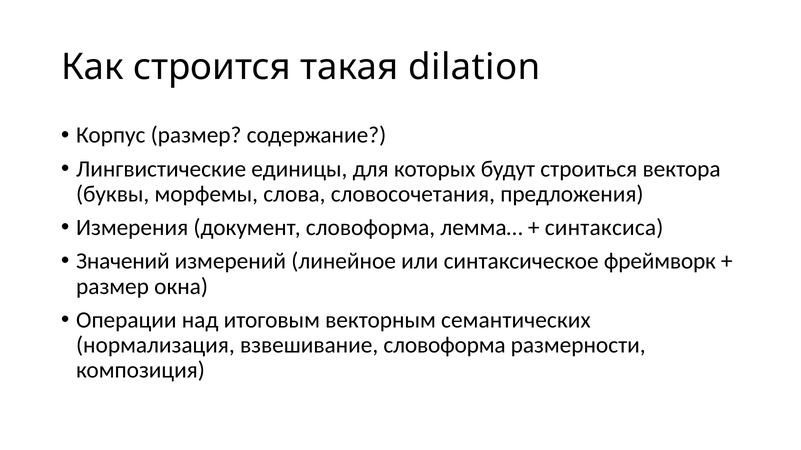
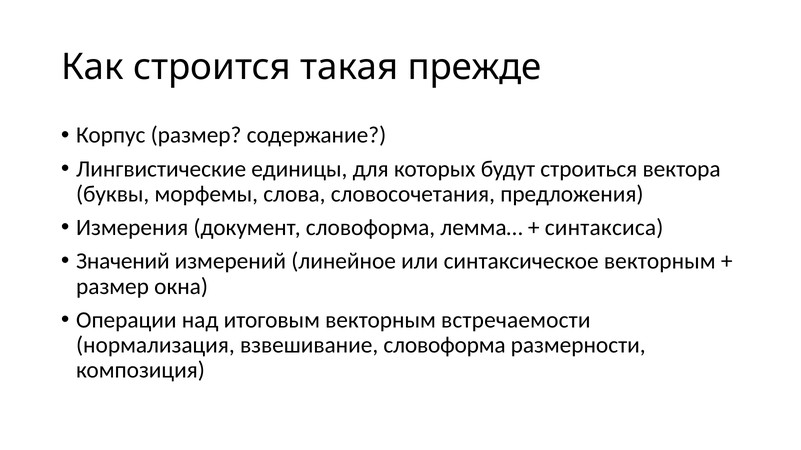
dilation: dilation -> прежде
синтаксическое фреймворк: фреймворк -> векторным
семантических: семантических -> встречаемости
